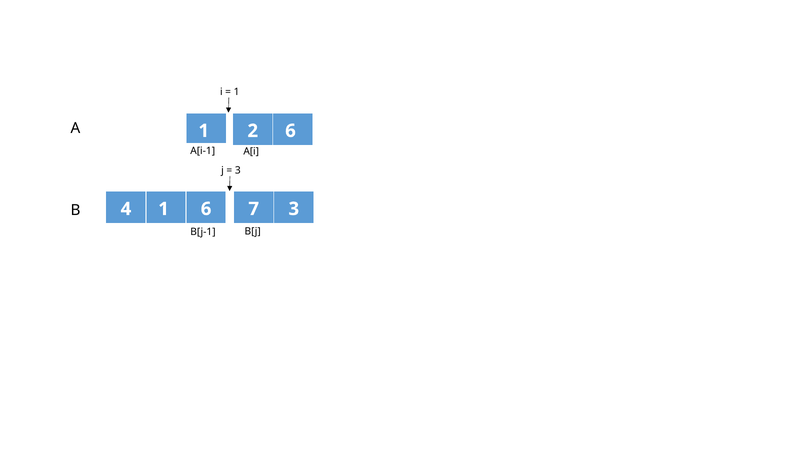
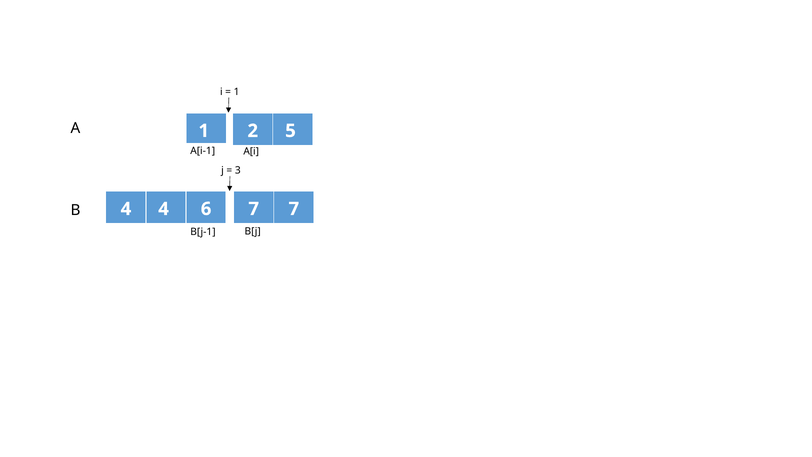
2 6: 6 -> 5
4 1: 1 -> 4
7 3: 3 -> 7
